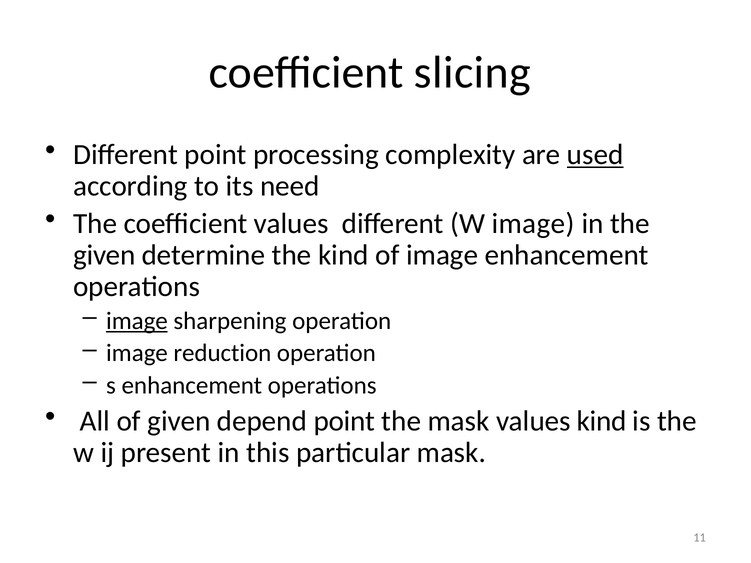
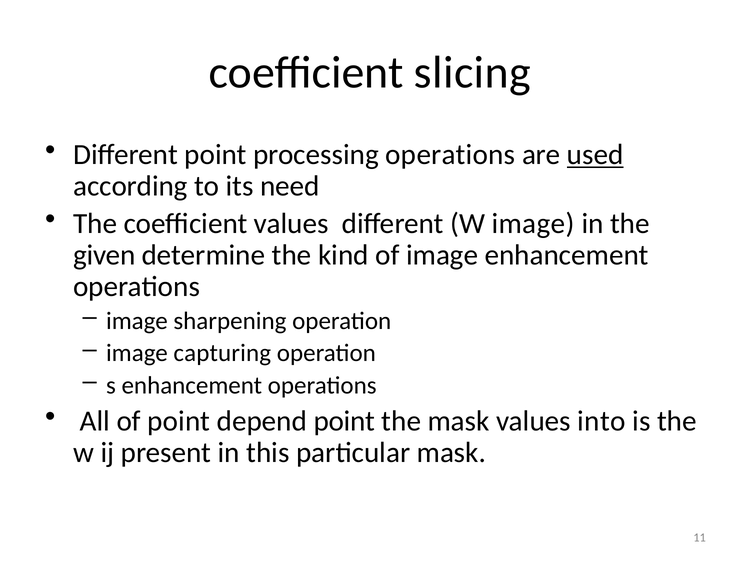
processing complexity: complexity -> operations
image at (137, 321) underline: present -> none
reduction: reduction -> capturing
of given: given -> point
values kind: kind -> into
